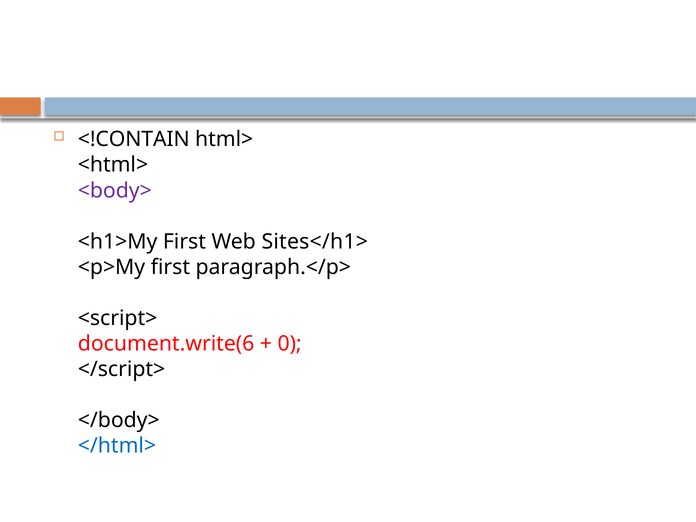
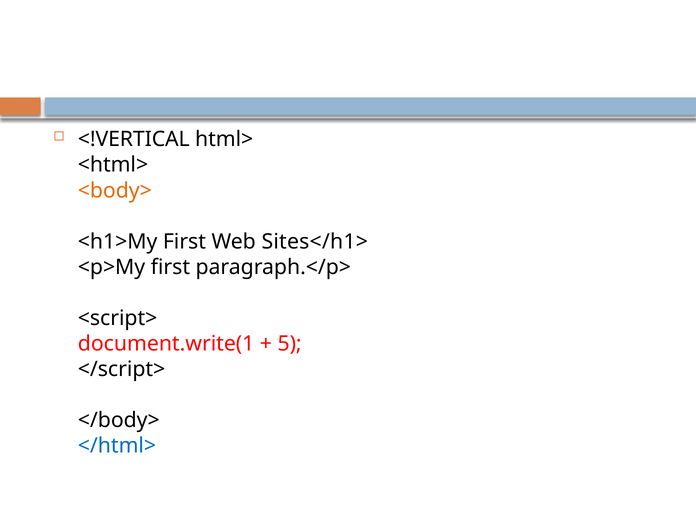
<!CONTAIN: <!CONTAIN -> <!VERTICAL
<body> colour: purple -> orange
document.write(6: document.write(6 -> document.write(1
0: 0 -> 5
